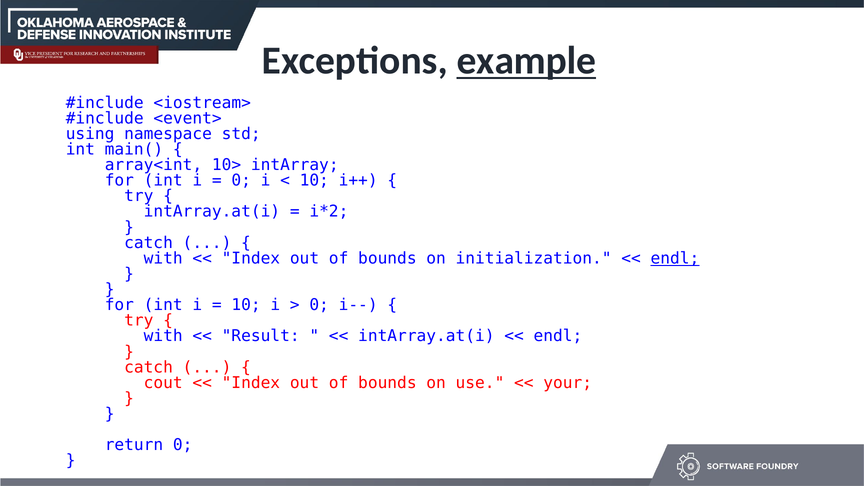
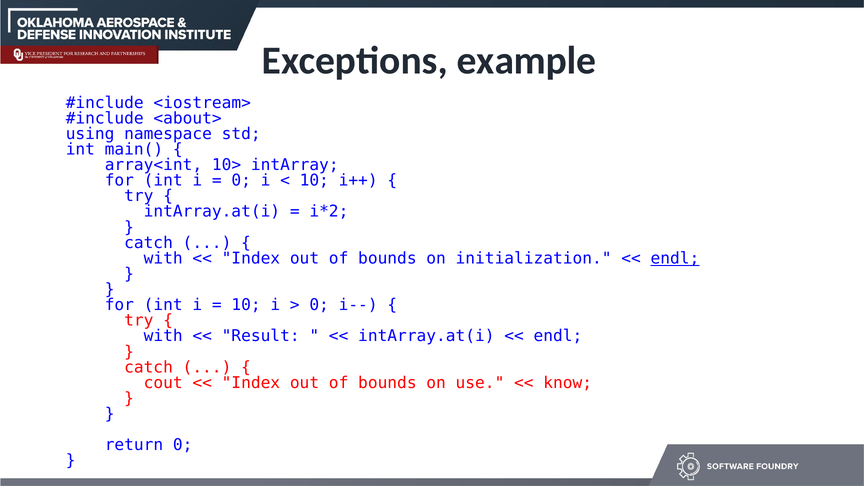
example underline: present -> none
<event>: <event> -> <about>
your: your -> know
